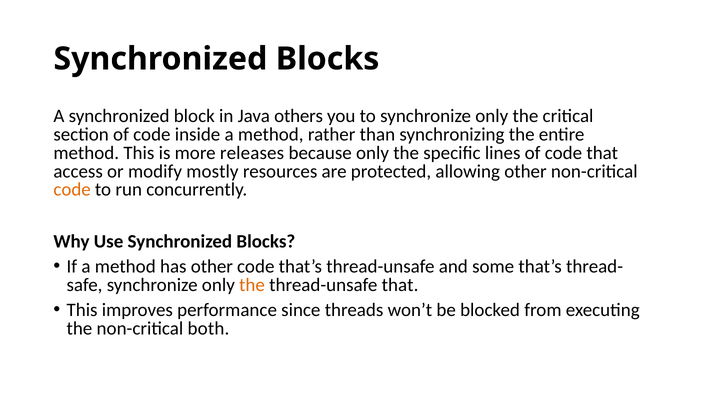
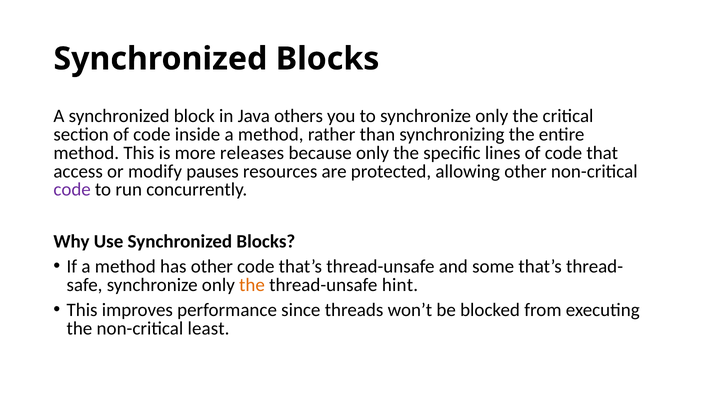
mostly: mostly -> pauses
code at (72, 190) colour: orange -> purple
thread-unsafe that: that -> hint
both: both -> least
